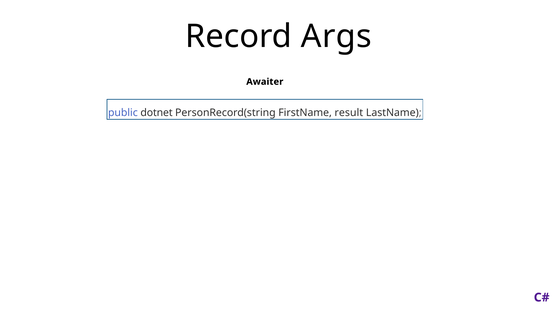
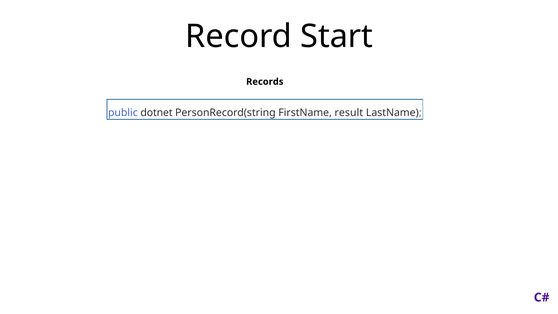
Args: Args -> Start
Awaiter: Awaiter -> Records
